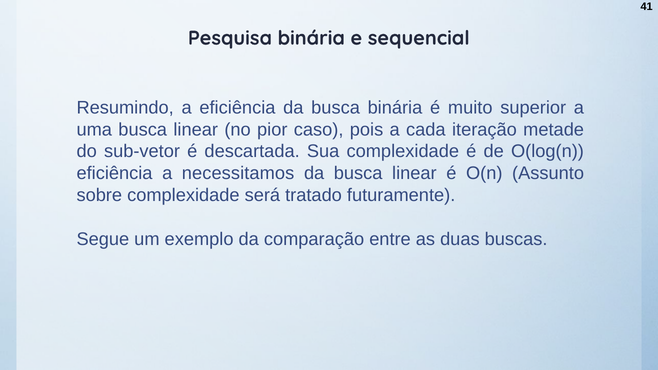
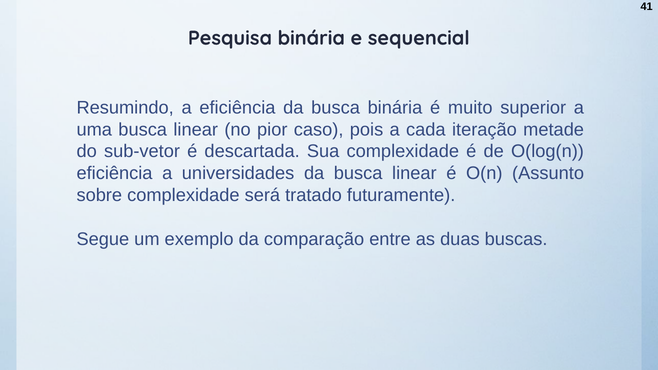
necessitamos: necessitamos -> universidades
